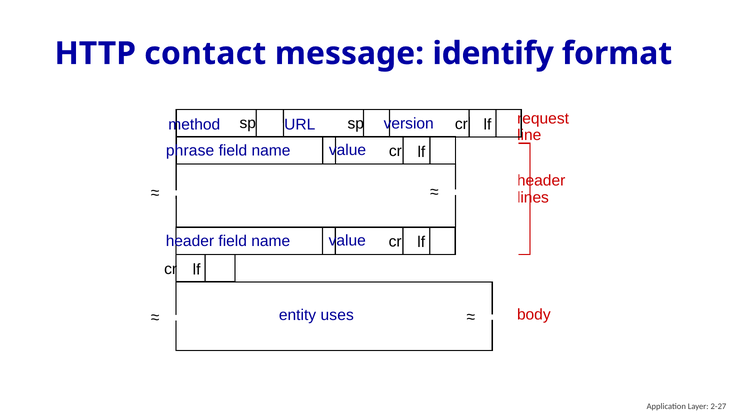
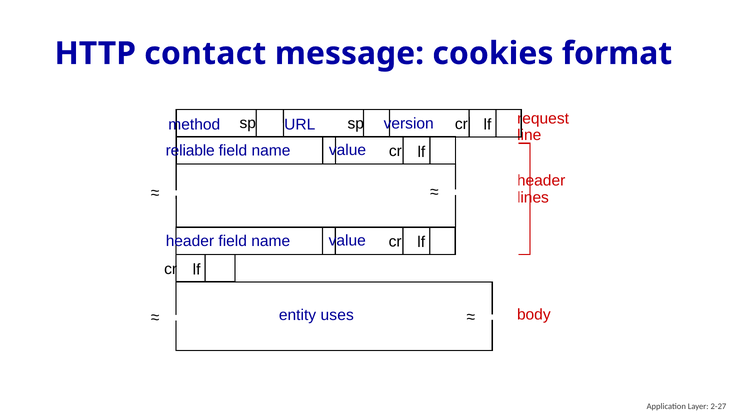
identify: identify -> cookies
phrase: phrase -> reliable
